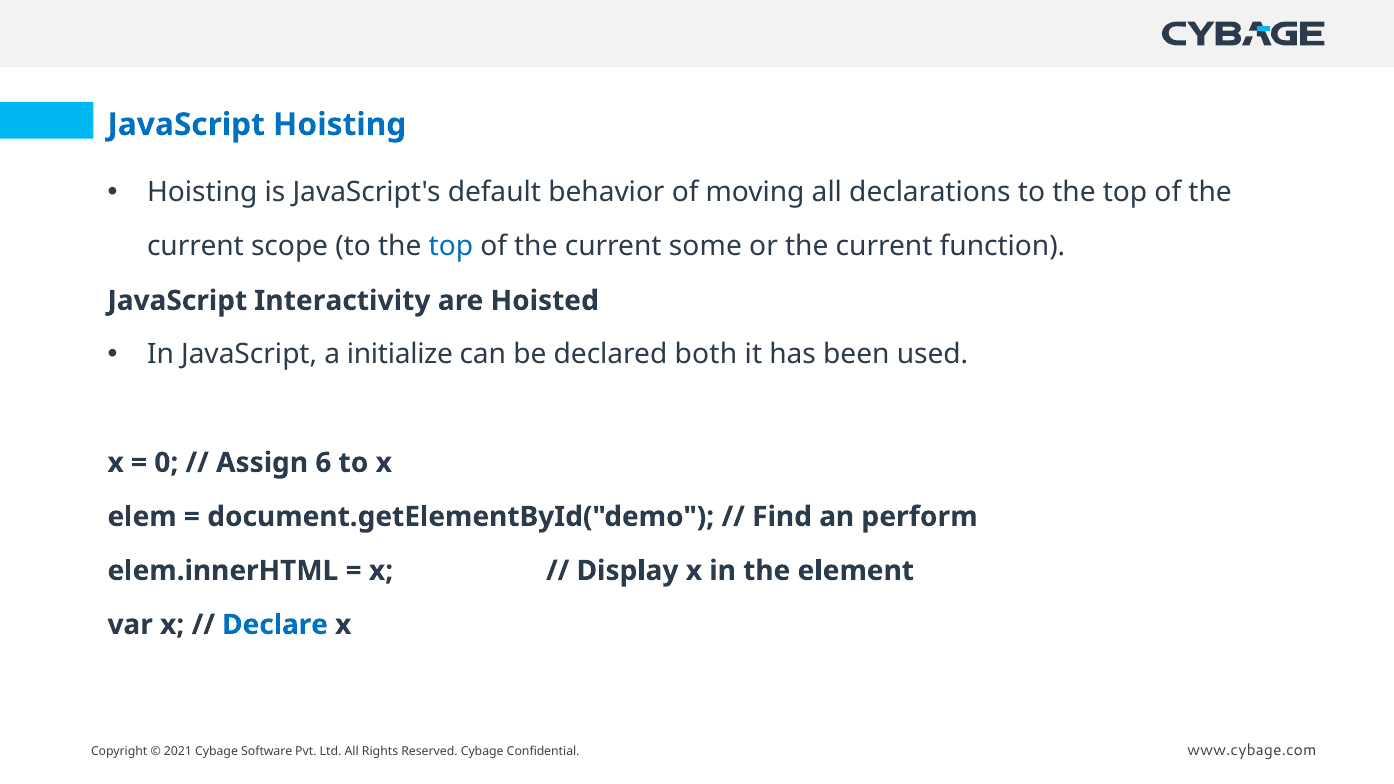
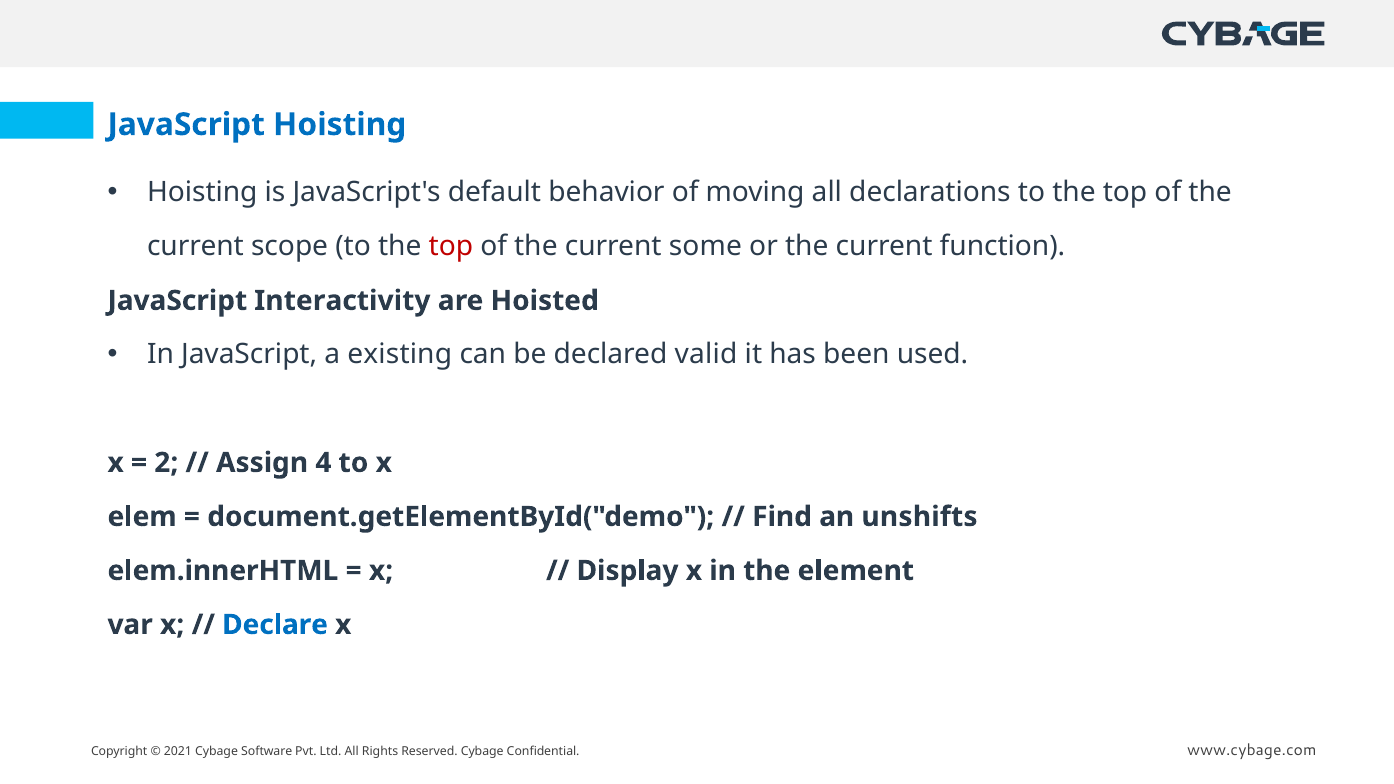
top at (451, 247) colour: blue -> red
initialize: initialize -> existing
both: both -> valid
0: 0 -> 2
6: 6 -> 4
perform: perform -> unshifts
